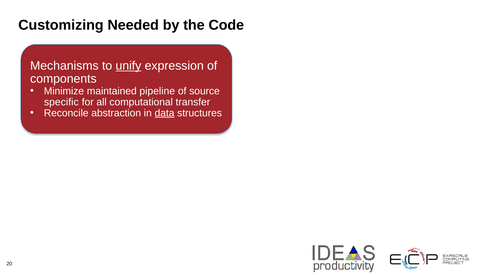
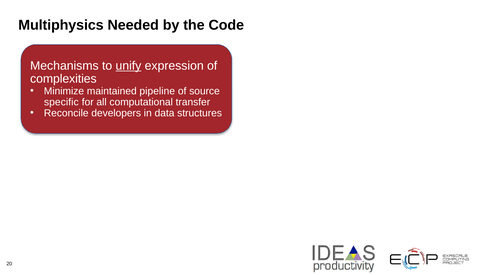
Customizing: Customizing -> Multiphysics
components: components -> complexities
abstraction: abstraction -> developers
data underline: present -> none
